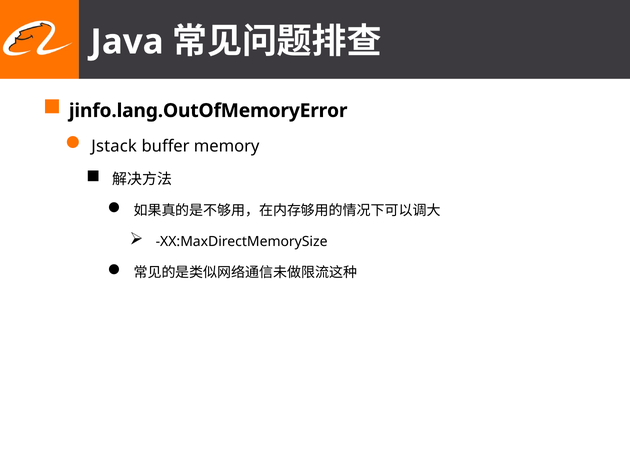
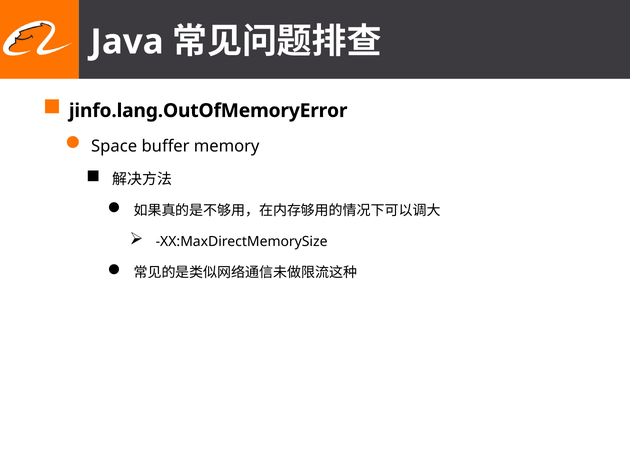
Jstack: Jstack -> Space
